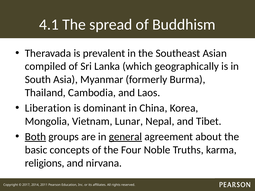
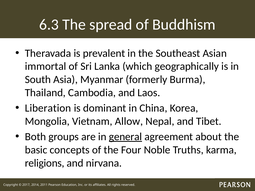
4.1: 4.1 -> 6.3
compiled: compiled -> immortal
Lunar: Lunar -> Allow
Both underline: present -> none
